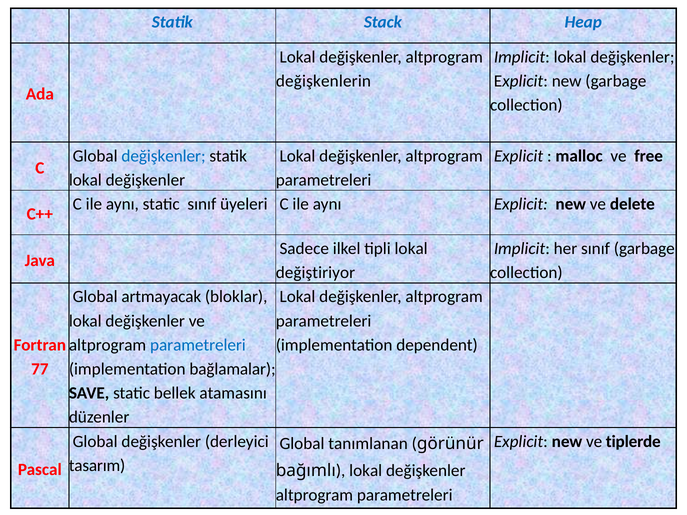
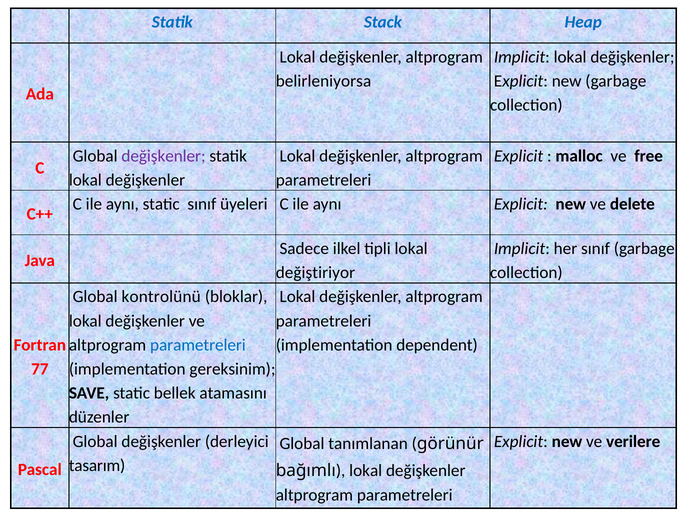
değişkenlerin: değişkenlerin -> belirleniyorsa
değişkenler at (164, 156) colour: blue -> purple
artmayacak: artmayacak -> kontrolünü
bağlamalar: bağlamalar -> gereksinim
tiplerde: tiplerde -> verilere
